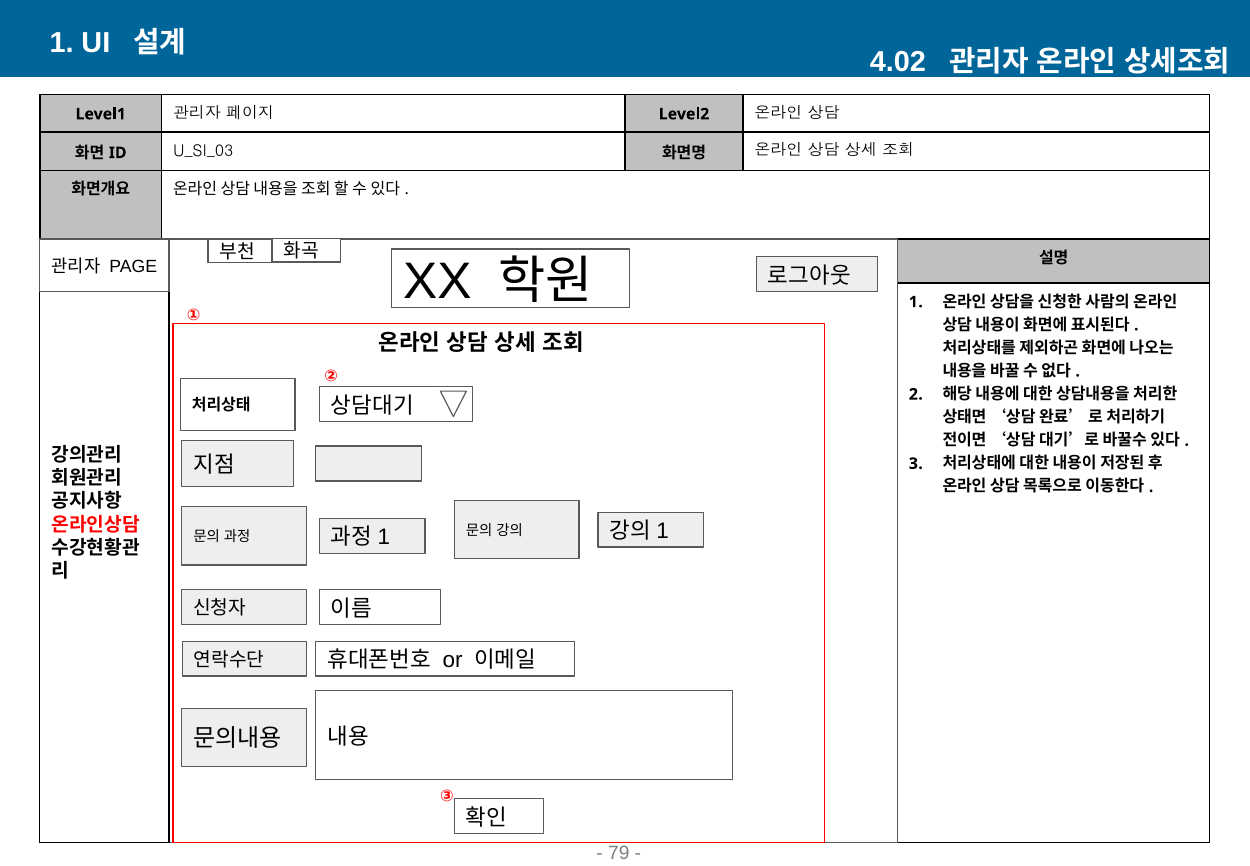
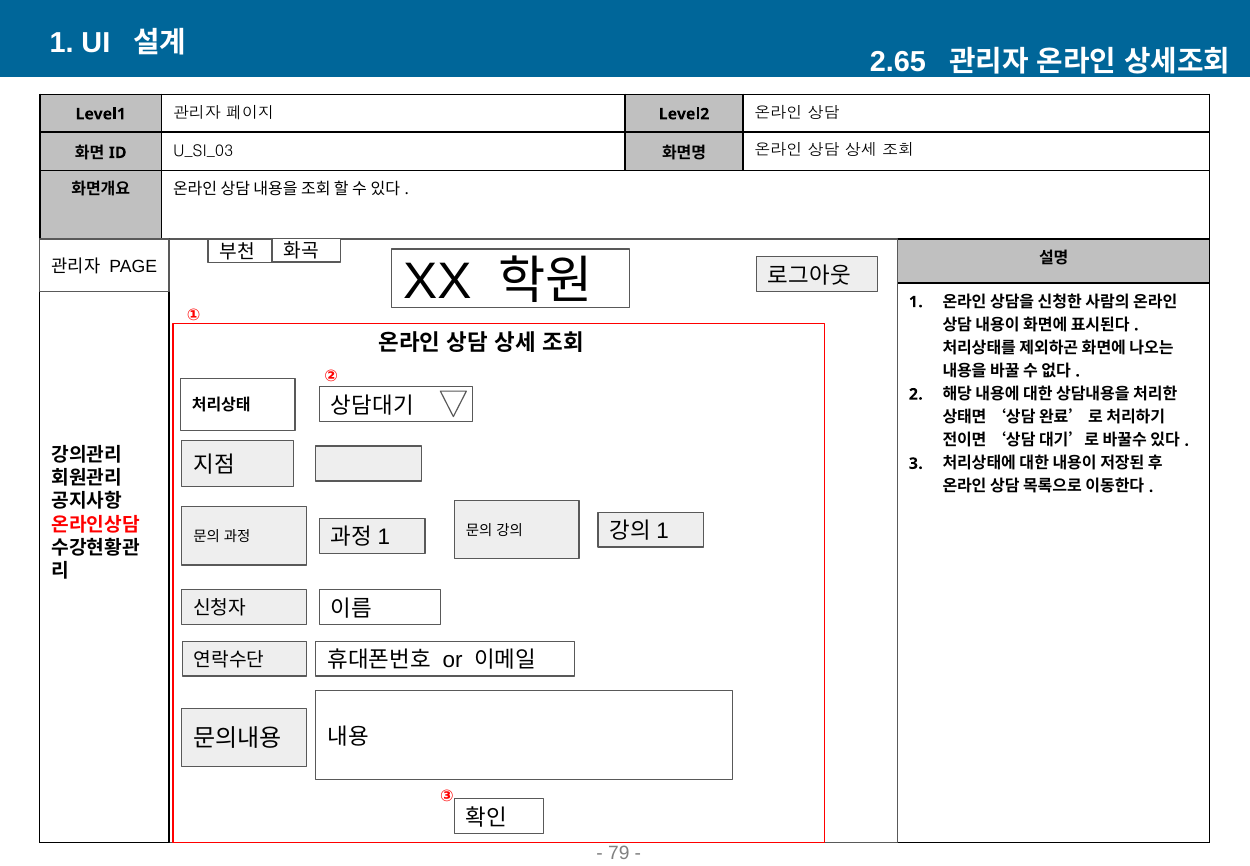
4.02: 4.02 -> 2.65
